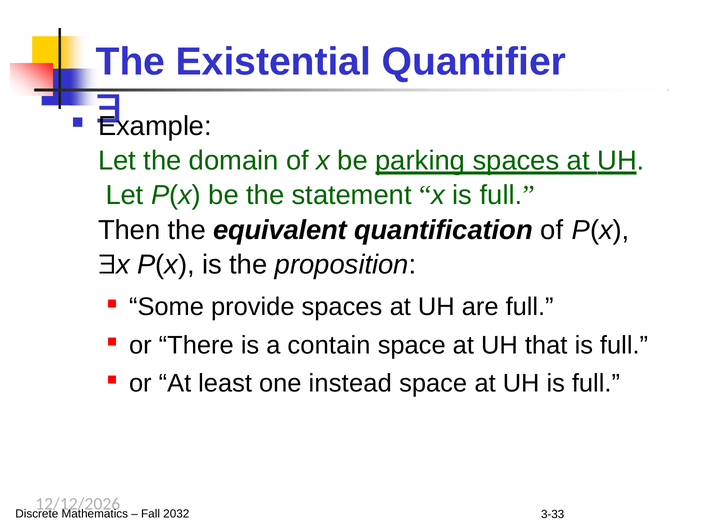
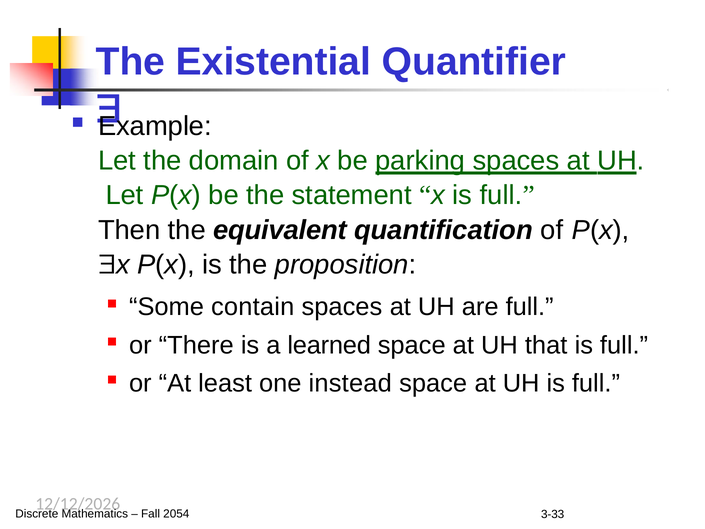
provide: provide -> contain
contain: contain -> learned
2032: 2032 -> 2054
